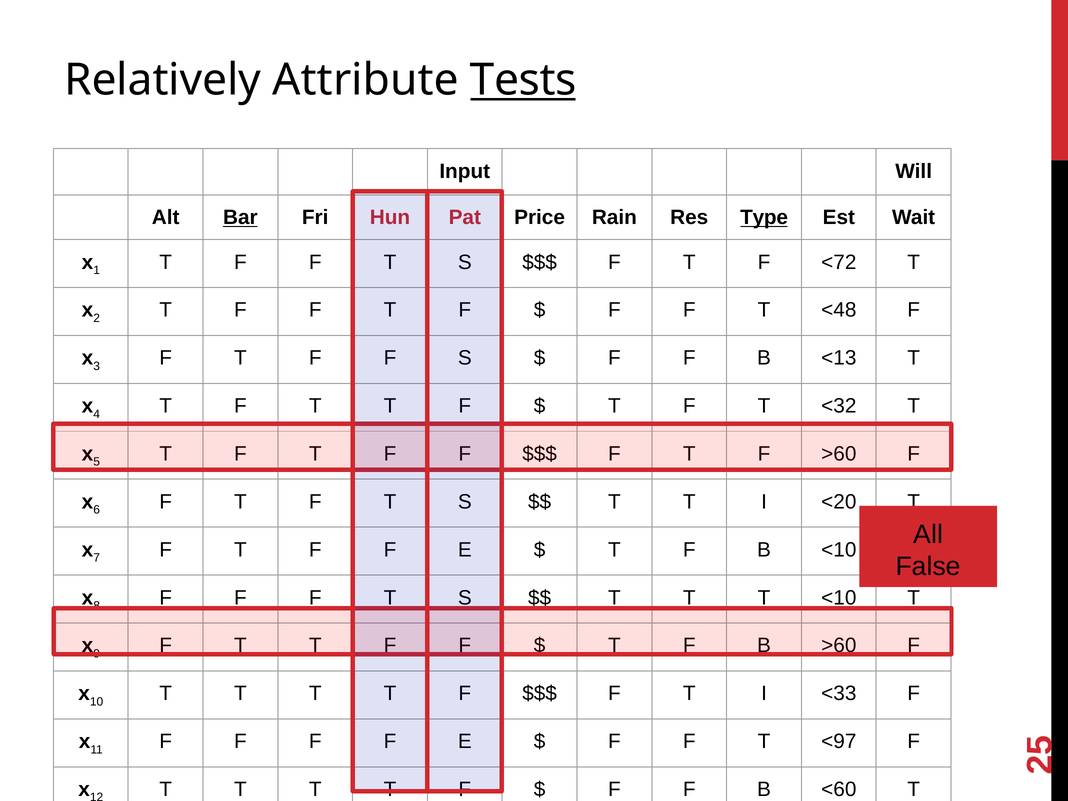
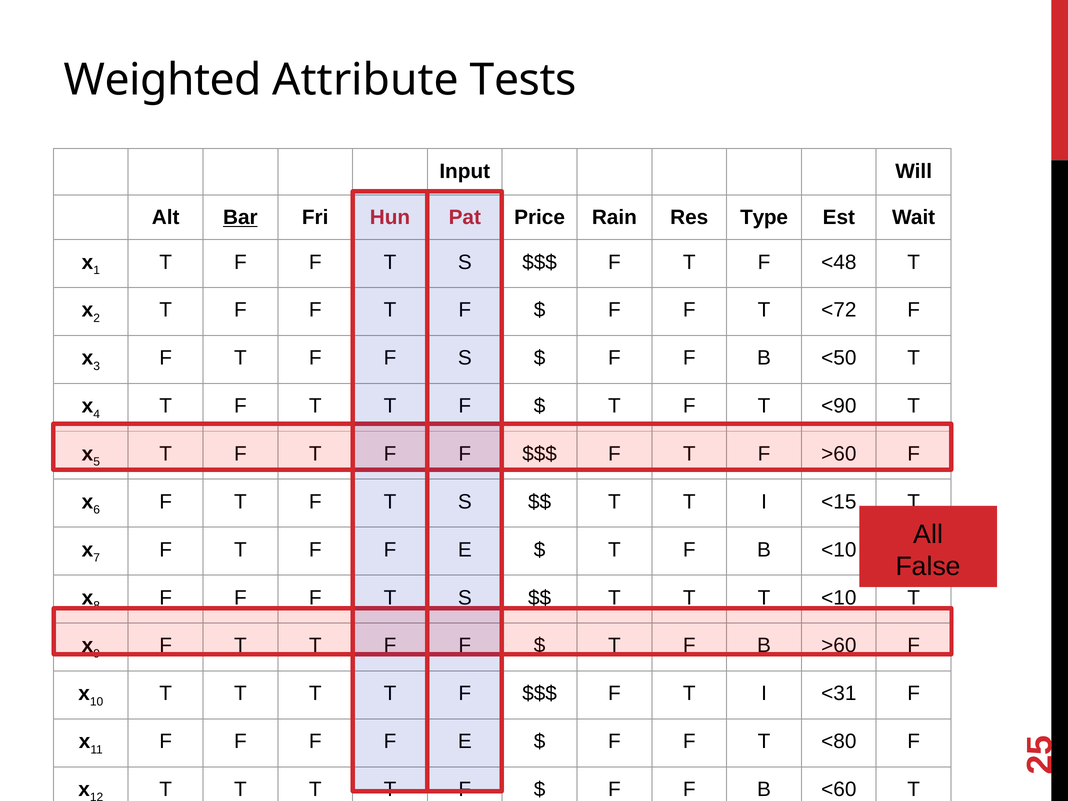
Relatively: Relatively -> Weighted
Tests underline: present -> none
Type underline: present -> none
<72: <72 -> <48
<48: <48 -> <72
<13: <13 -> <50
<32: <32 -> <90
<20: <20 -> <15
<33: <33 -> <31
<97: <97 -> <80
